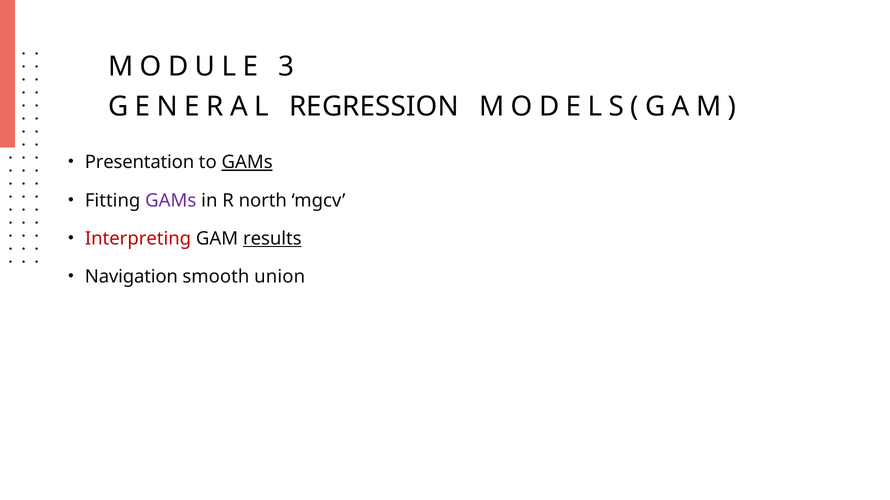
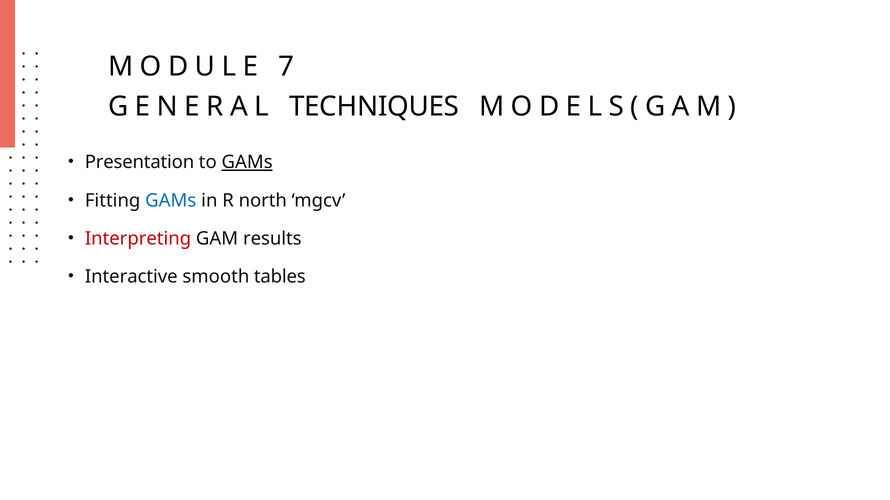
3: 3 -> 7
REGRESSION: REGRESSION -> TECHNIQUES
GAMs at (171, 201) colour: purple -> blue
results underline: present -> none
Navigation: Navigation -> Interactive
union: union -> tables
